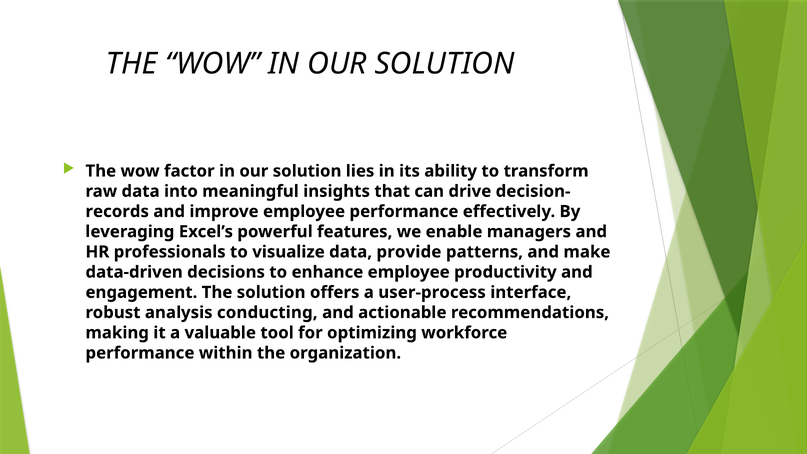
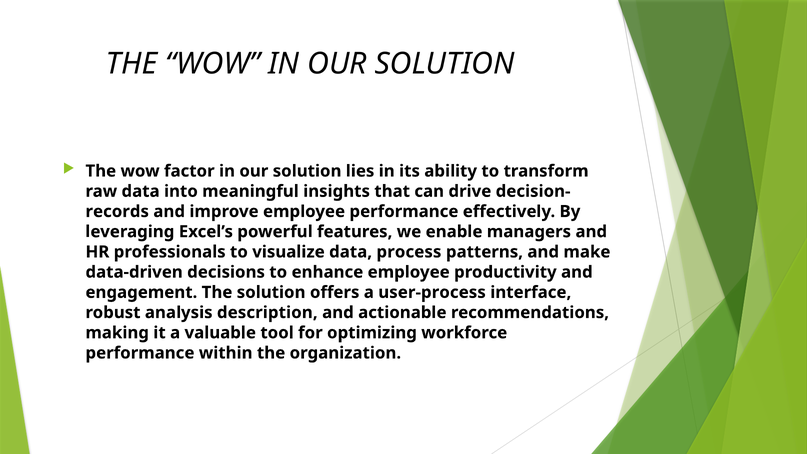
provide: provide -> process
conducting: conducting -> description
